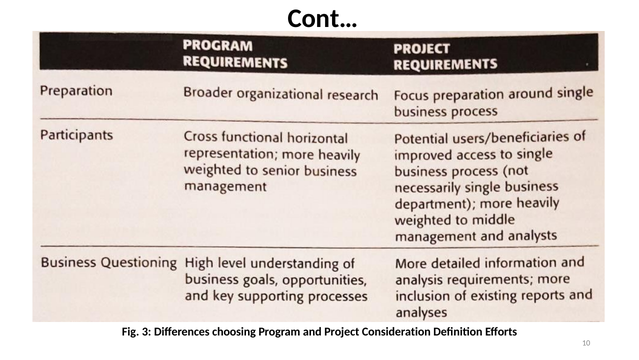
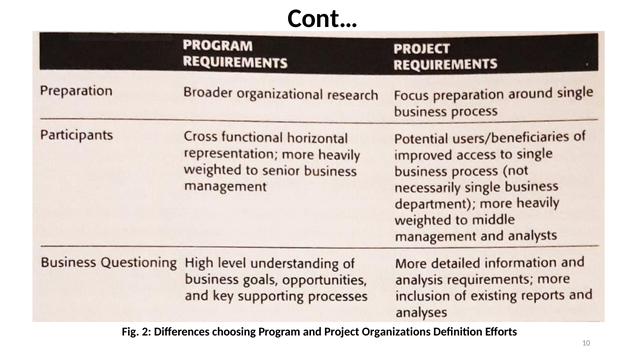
3: 3 -> 2
Consideration: Consideration -> Organizations
